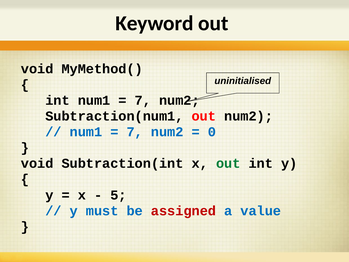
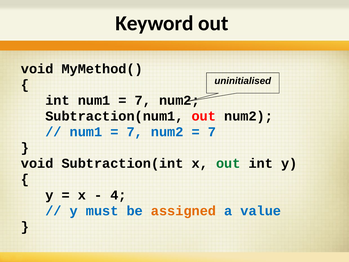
0 at (212, 132): 0 -> 7
5: 5 -> 4
assigned colour: red -> orange
